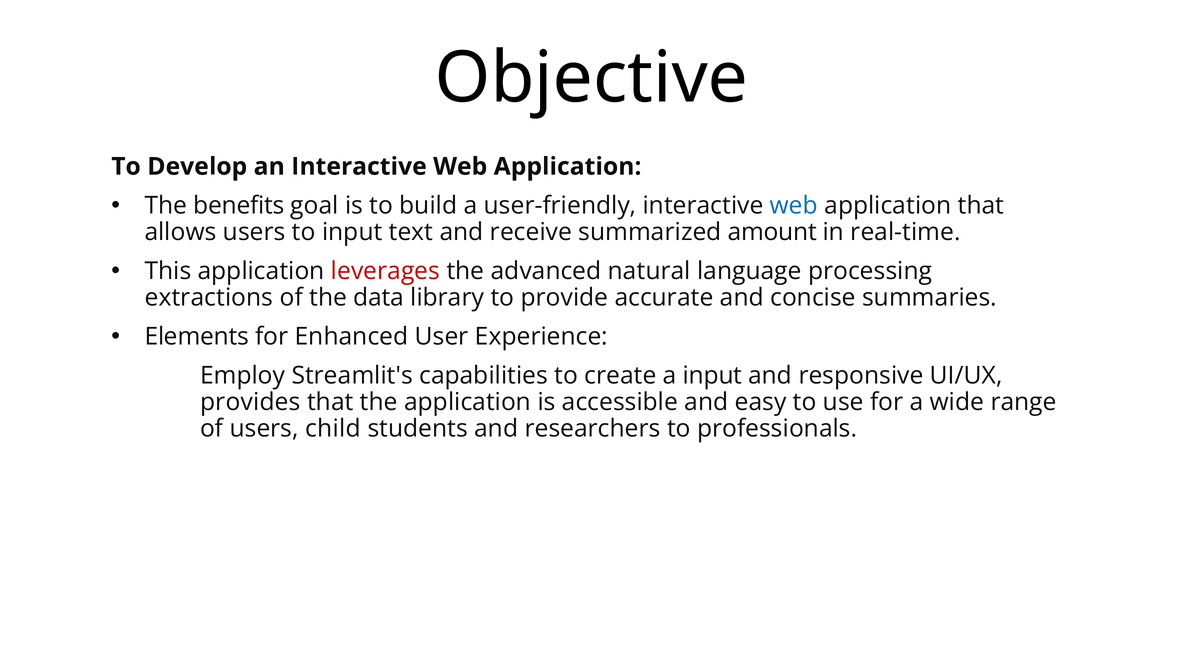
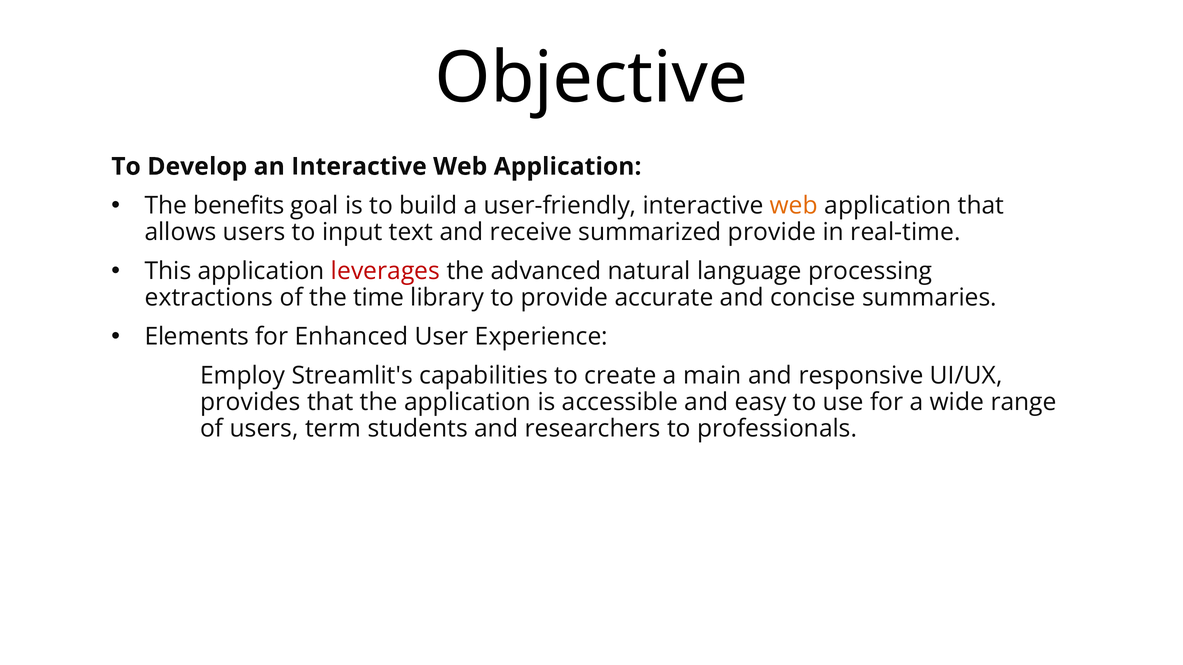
web at (794, 206) colour: blue -> orange
summarized amount: amount -> provide
data: data -> time
a input: input -> main
child: child -> term
